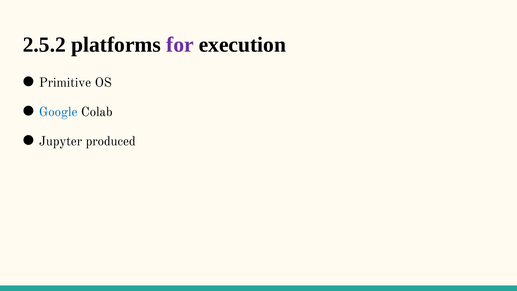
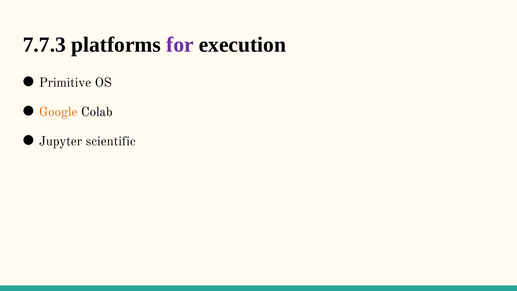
2.5.2: 2.5.2 -> 7.7.3
Google colour: blue -> orange
produced: produced -> scientific
